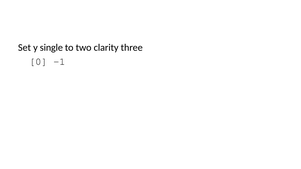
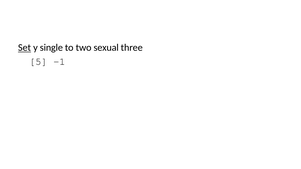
Set underline: none -> present
clarity: clarity -> sexual
0: 0 -> 5
